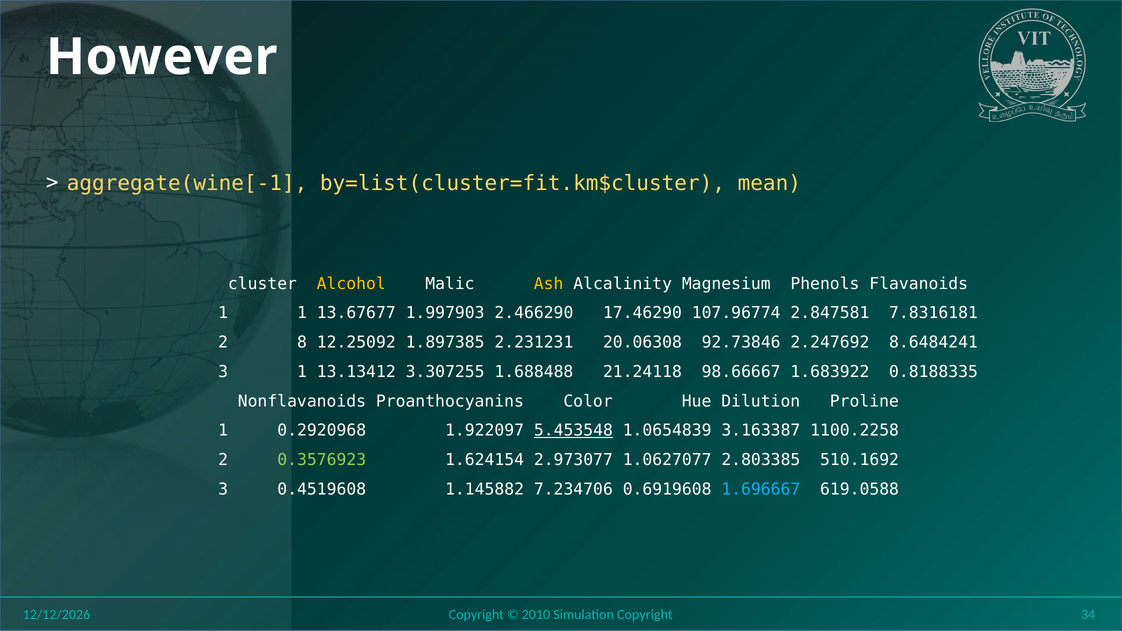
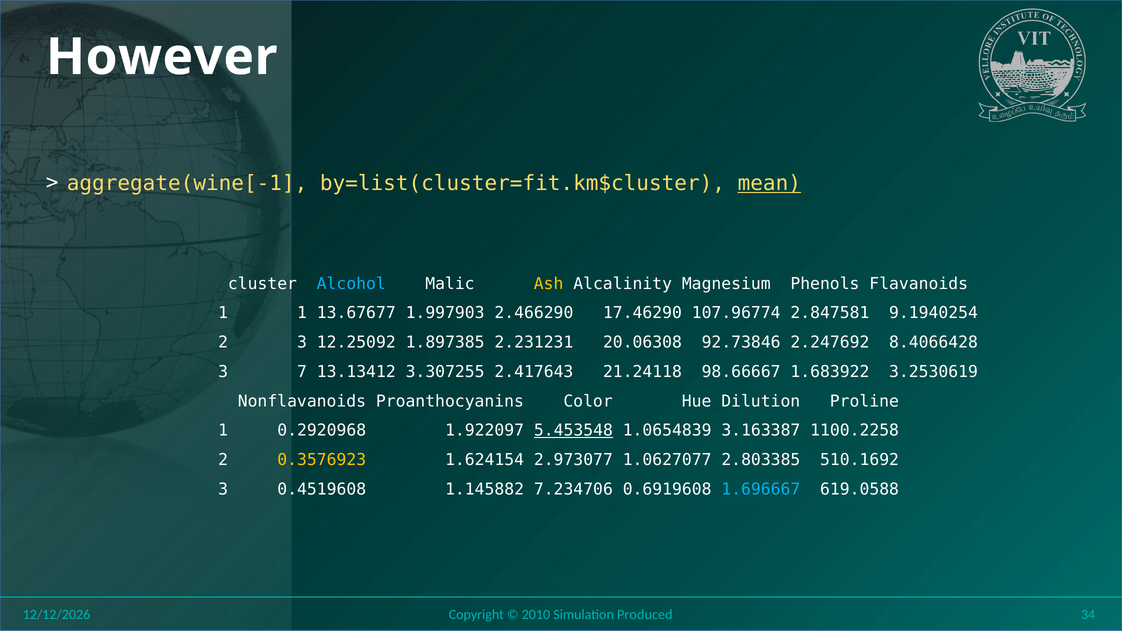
mean underline: none -> present
Alcohol colour: yellow -> light blue
7.8316181: 7.8316181 -> 9.1940254
2 8: 8 -> 3
8.6484241: 8.6484241 -> 8.4066428
3 1: 1 -> 7
1.688488: 1.688488 -> 2.417643
0.8188335: 0.8188335 -> 3.2530619
0.3576923 colour: light green -> yellow
Simulation Copyright: Copyright -> Produced
